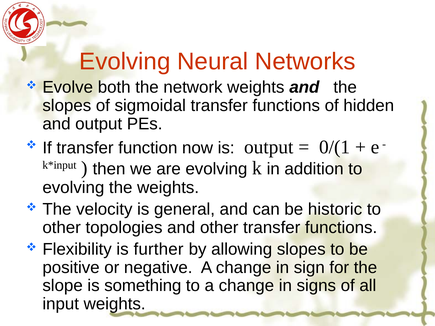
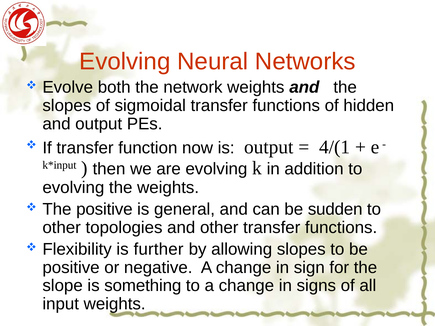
0/(1: 0/(1 -> 4/(1
The velocity: velocity -> positive
historic: historic -> sudden
